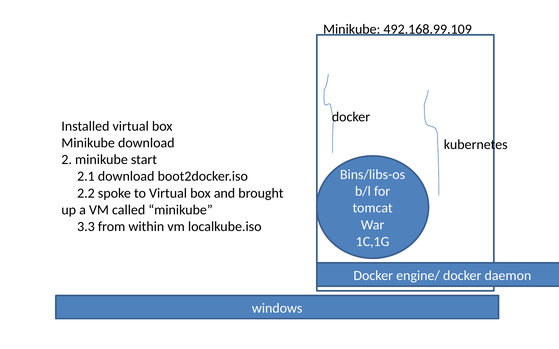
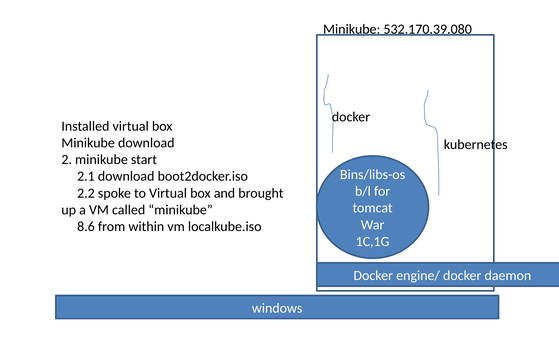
492.168.99.109: 492.168.99.109 -> 532.170.39.080
3.3: 3.3 -> 8.6
